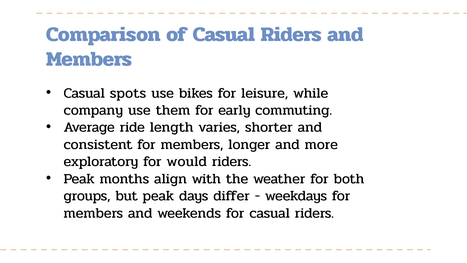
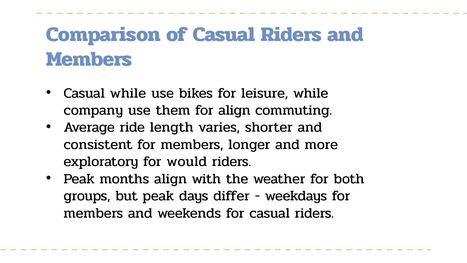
Casual spots: spots -> while
for early: early -> align
